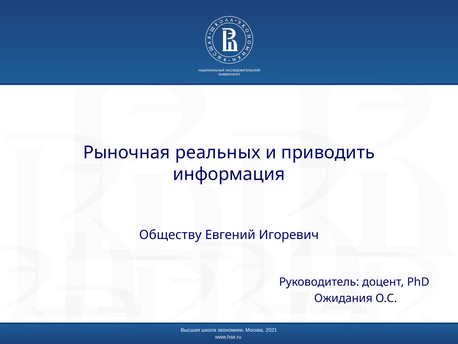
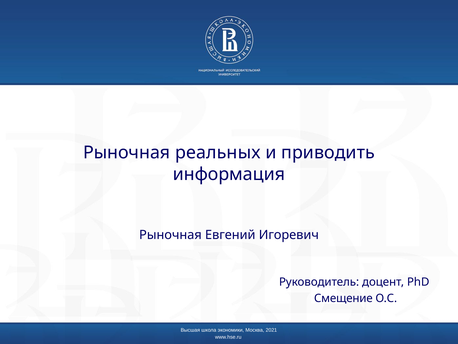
Обществу at (170, 235): Обществу -> Рыночная
Ожидания: Ожидания -> Смещение
